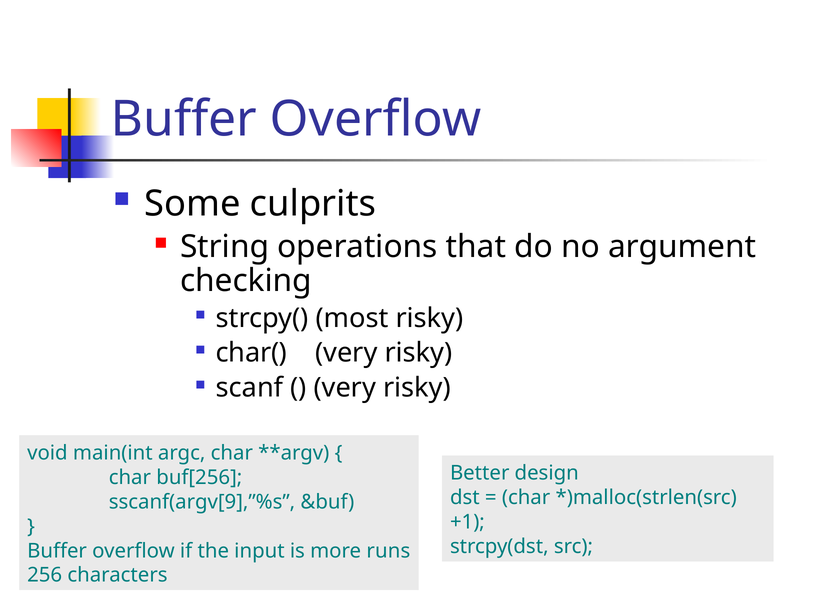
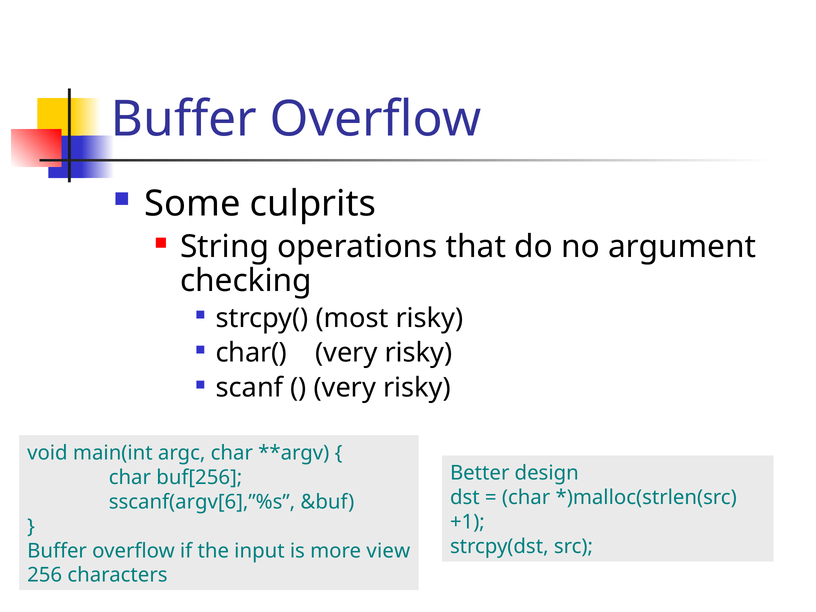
sscanf(argv[9],”%s: sscanf(argv[9],”%s -> sscanf(argv[6],”%s
runs: runs -> view
